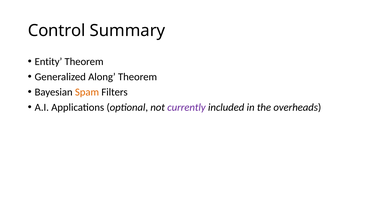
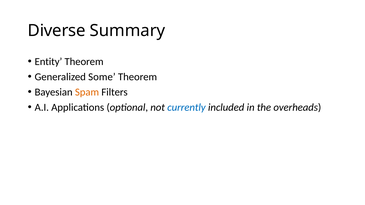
Control: Control -> Diverse
Along: Along -> Some
currently colour: purple -> blue
